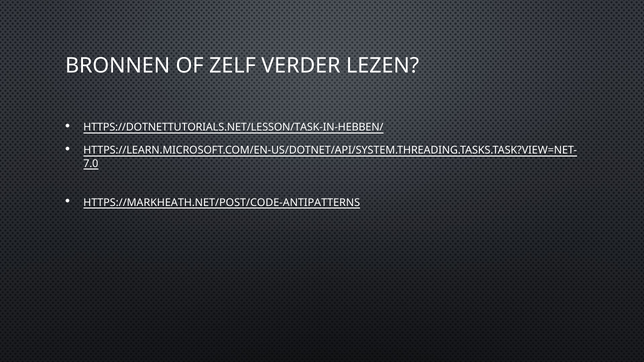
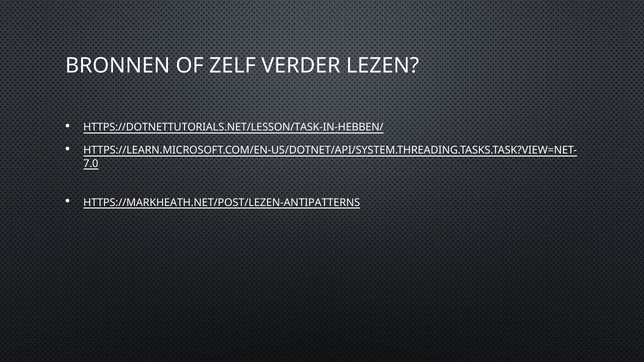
HTTPS://MARKHEATH.NET/POST/CODE-ANTIPATTERNS: HTTPS://MARKHEATH.NET/POST/CODE-ANTIPATTERNS -> HTTPS://MARKHEATH.NET/POST/LEZEN-ANTIPATTERNS
